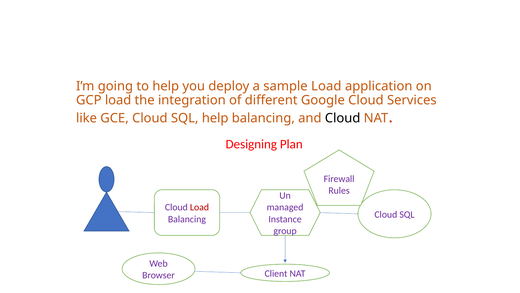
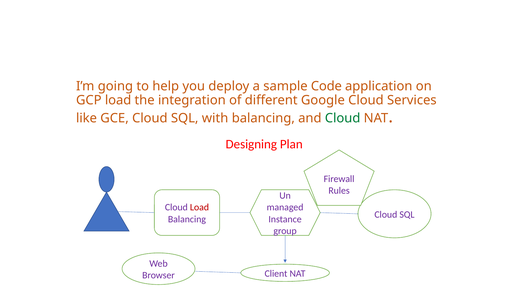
sample Load: Load -> Code
SQL help: help -> with
Cloud at (343, 118) colour: black -> green
